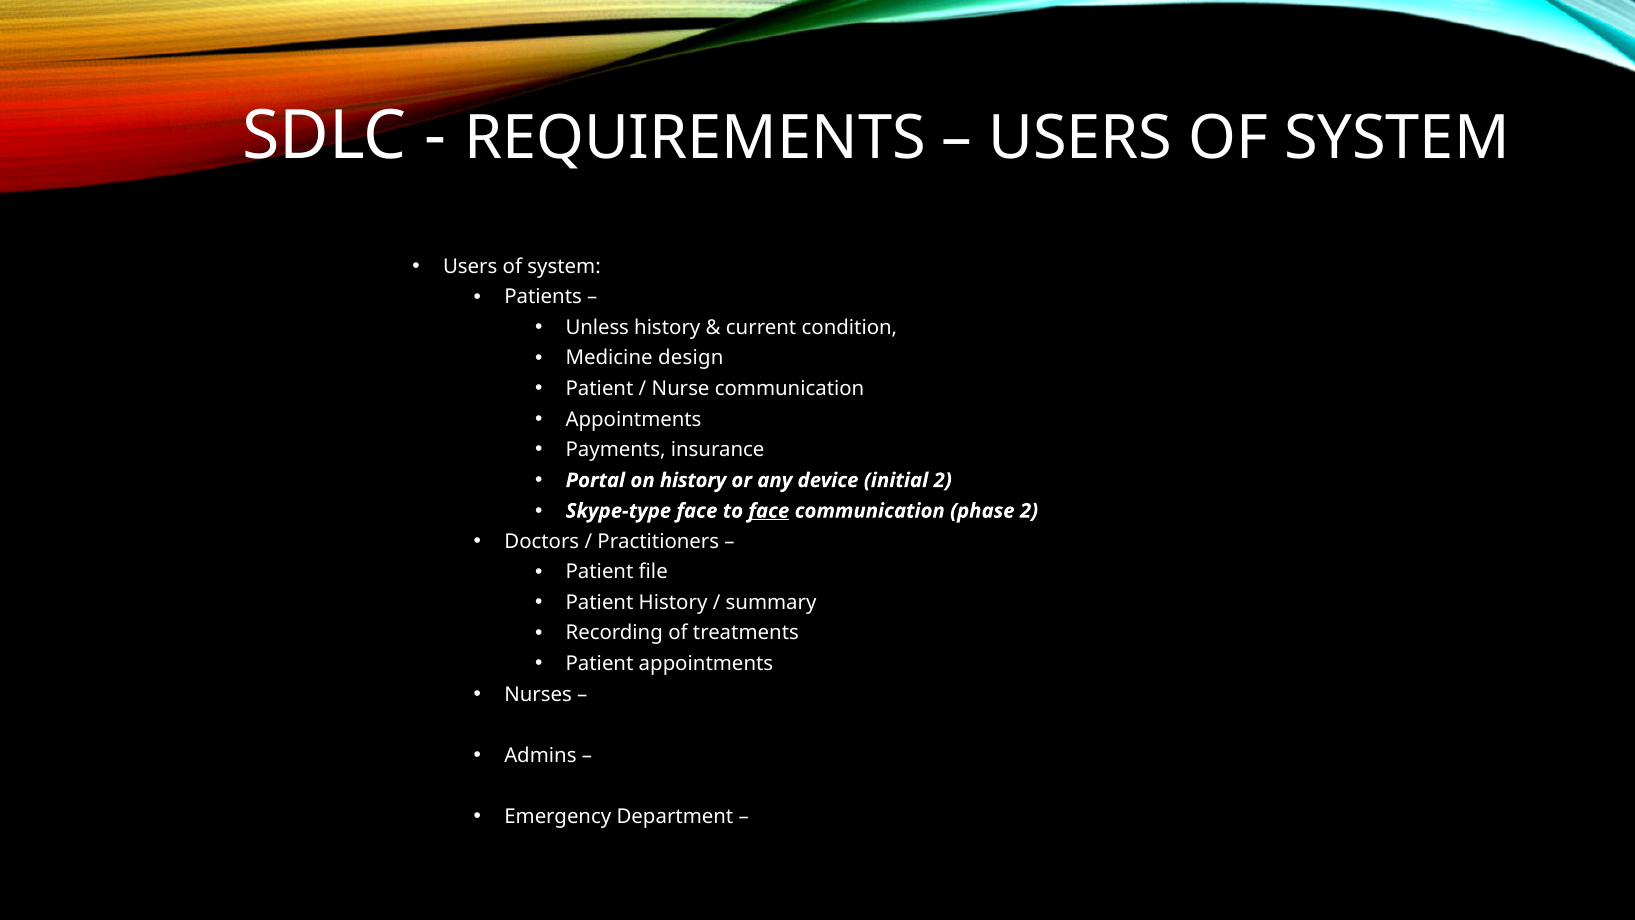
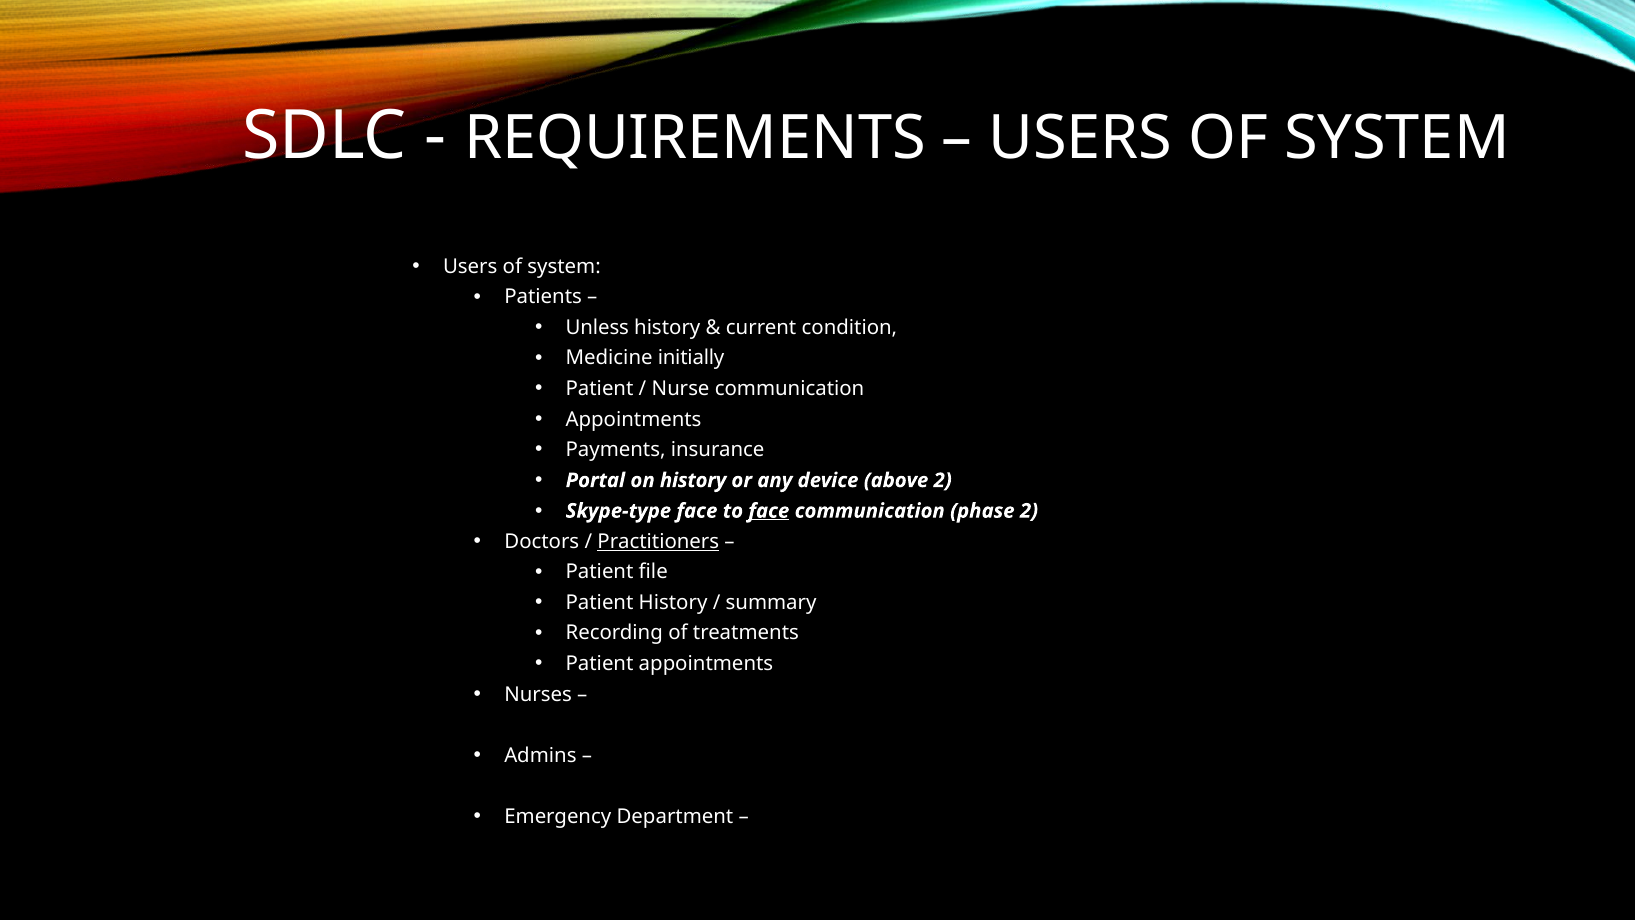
design: design -> initially
initial: initial -> above
Practitioners underline: none -> present
